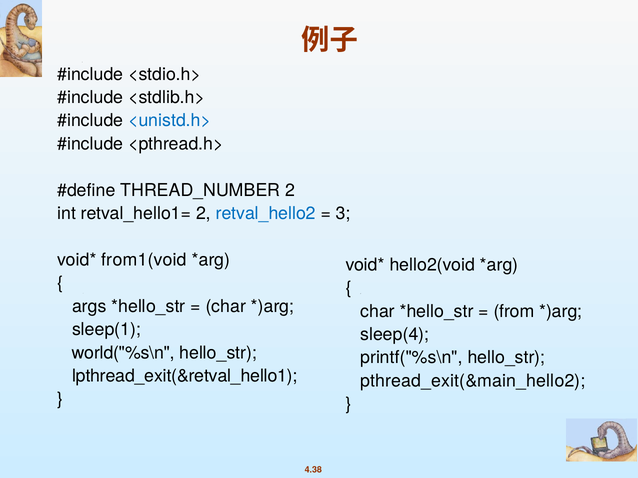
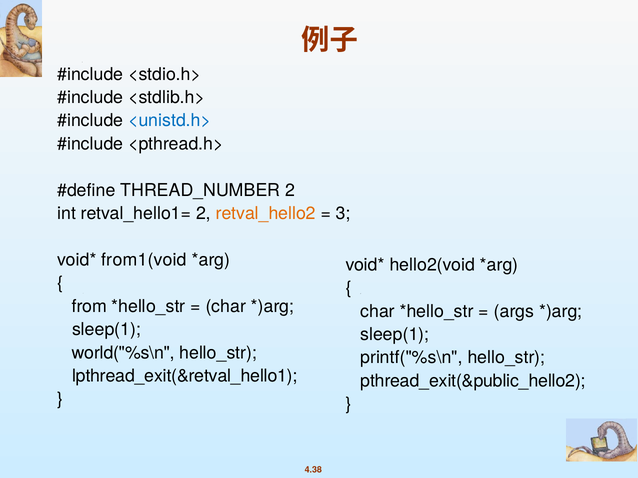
retval_hello2 colour: blue -> orange
args: args -> from
from: from -> args
sleep(4 at (395, 335): sleep(4 -> sleep(1
pthread_exit(&main_hello2: pthread_exit(&main_hello2 -> pthread_exit(&public_hello2
